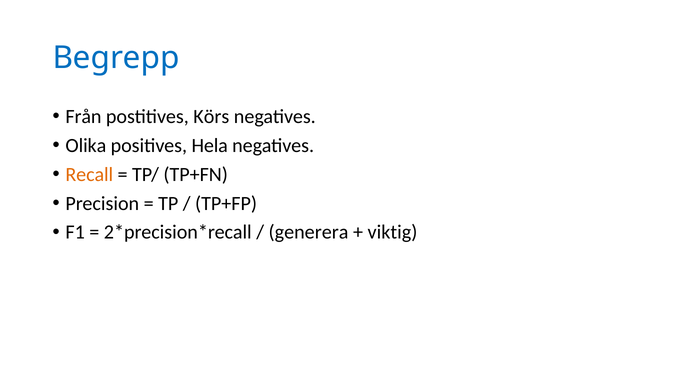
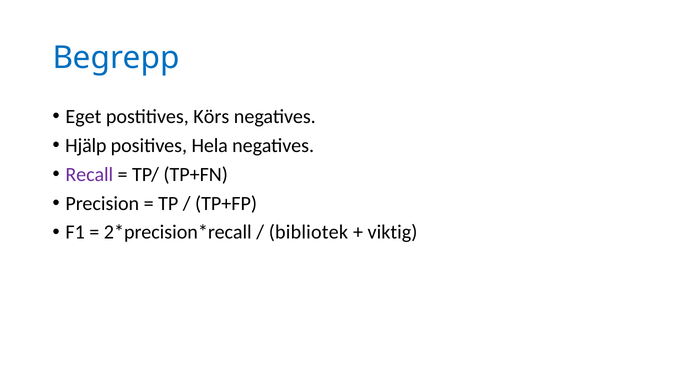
Från: Från -> Eget
Olika: Olika -> Hjälp
Recall colour: orange -> purple
generera: generera -> bibliotek
